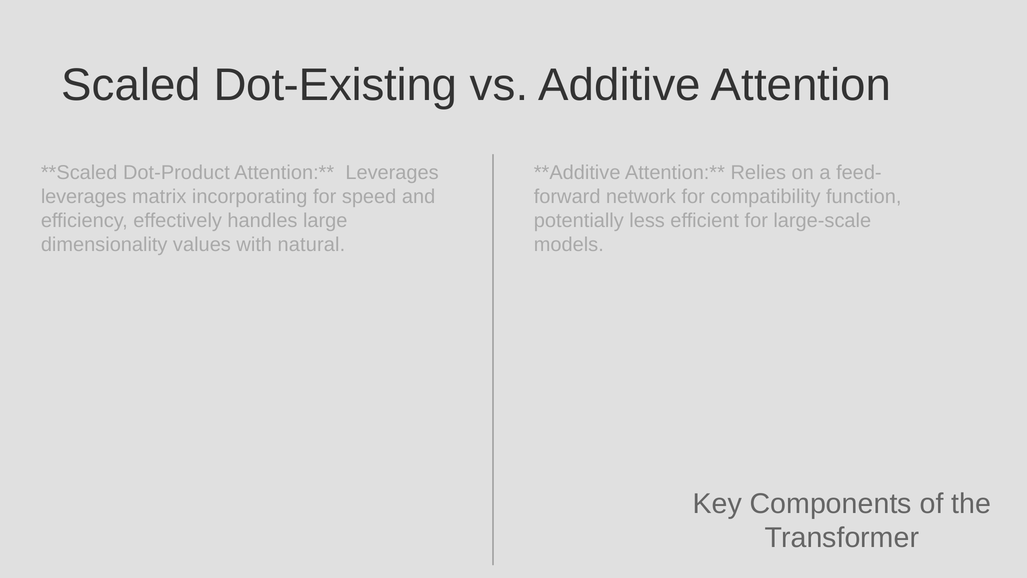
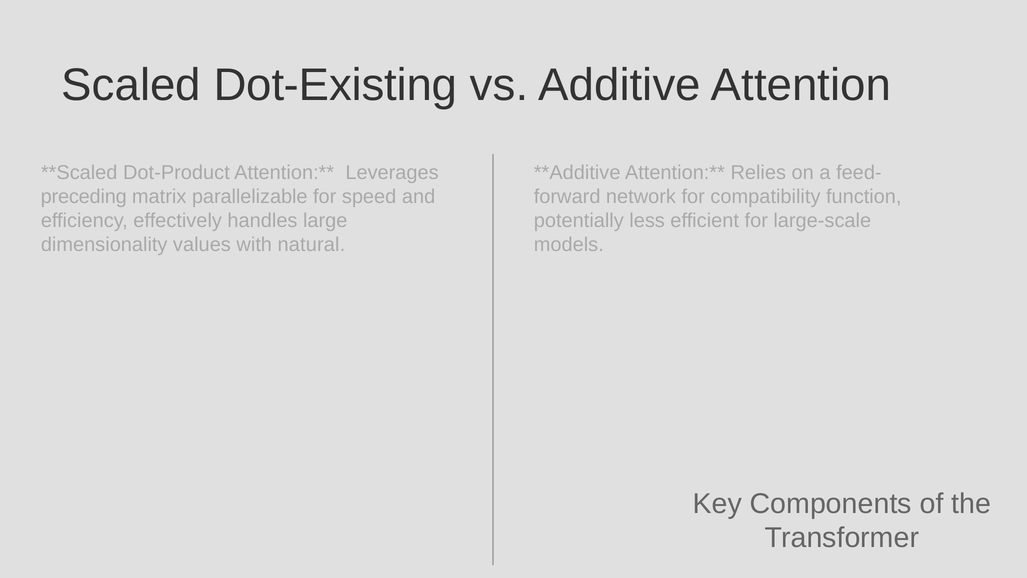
leverages at (84, 196): leverages -> preceding
incorporating: incorporating -> parallelizable
